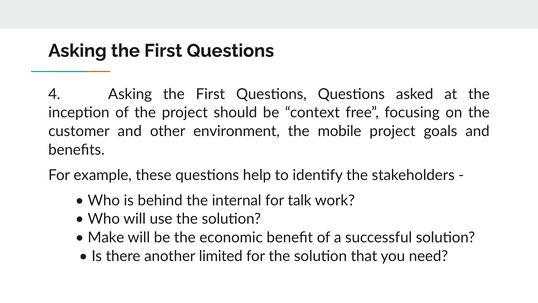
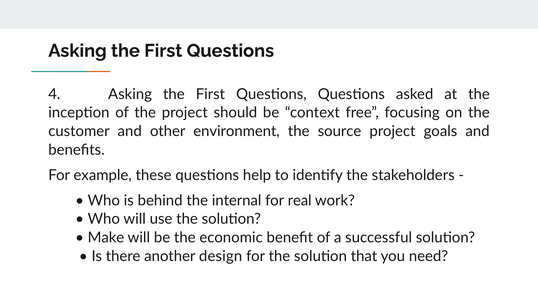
mobile: mobile -> source
talk: talk -> real
limited: limited -> design
